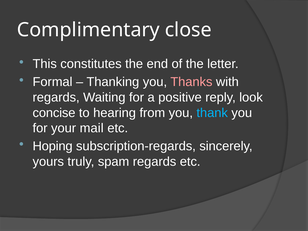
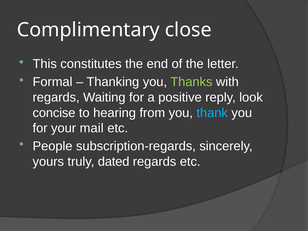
Thanks colour: pink -> light green
Hoping: Hoping -> People
spam: spam -> dated
